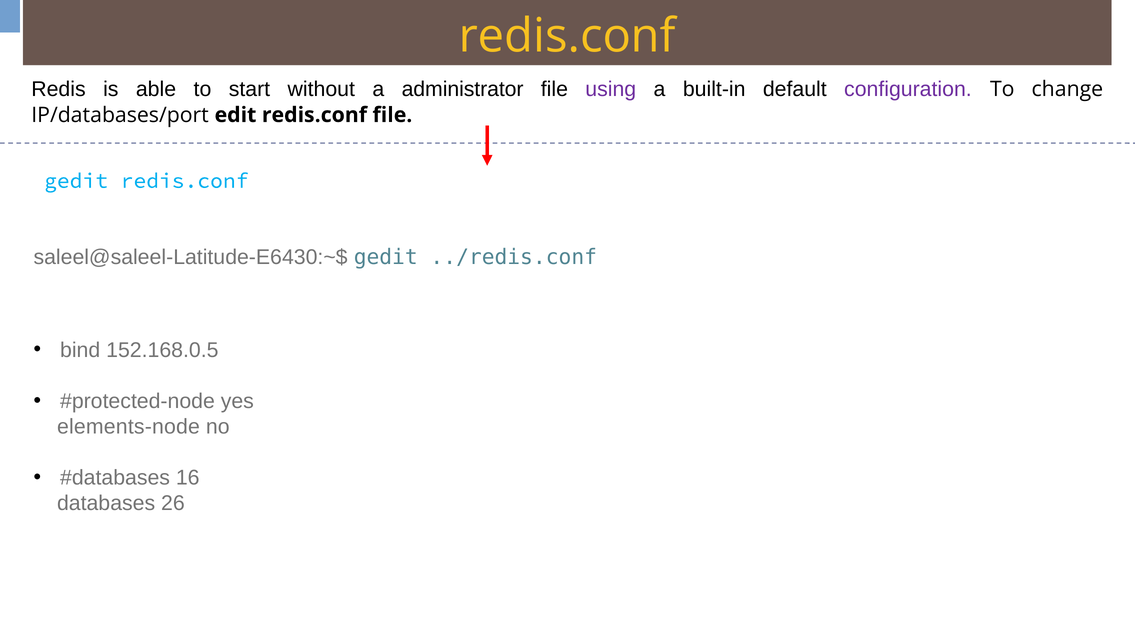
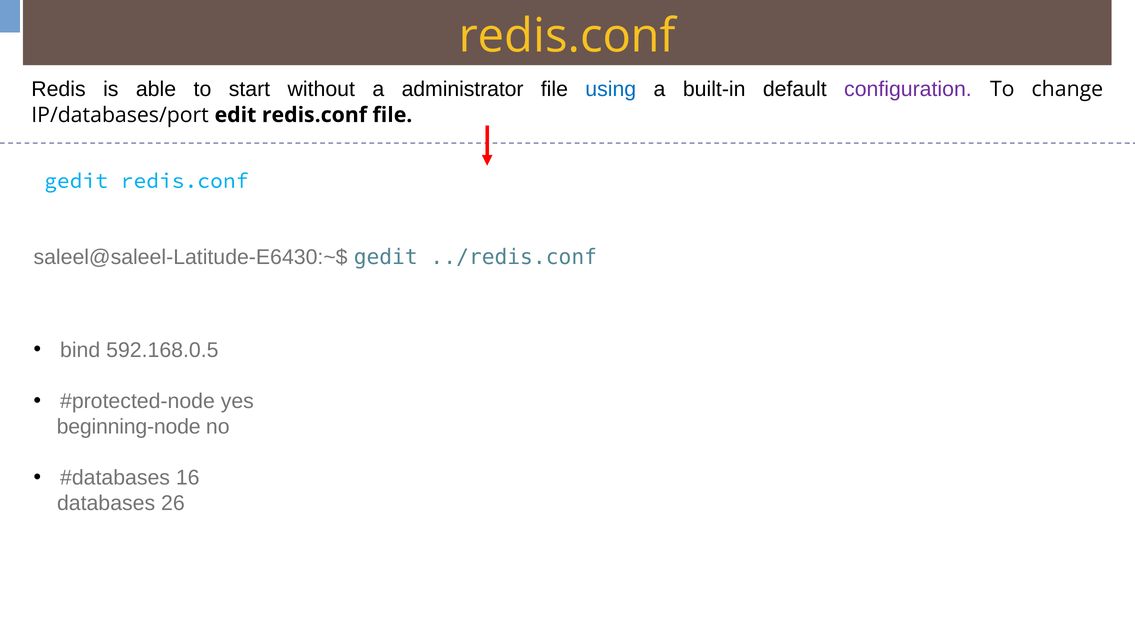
using colour: purple -> blue
152.168.0.5: 152.168.0.5 -> 592.168.0.5
elements-node: elements-node -> beginning-node
